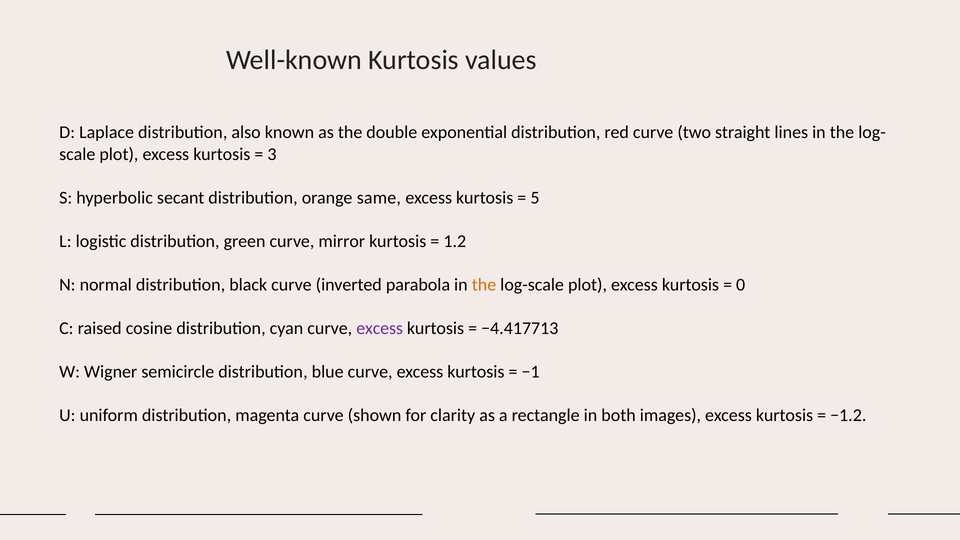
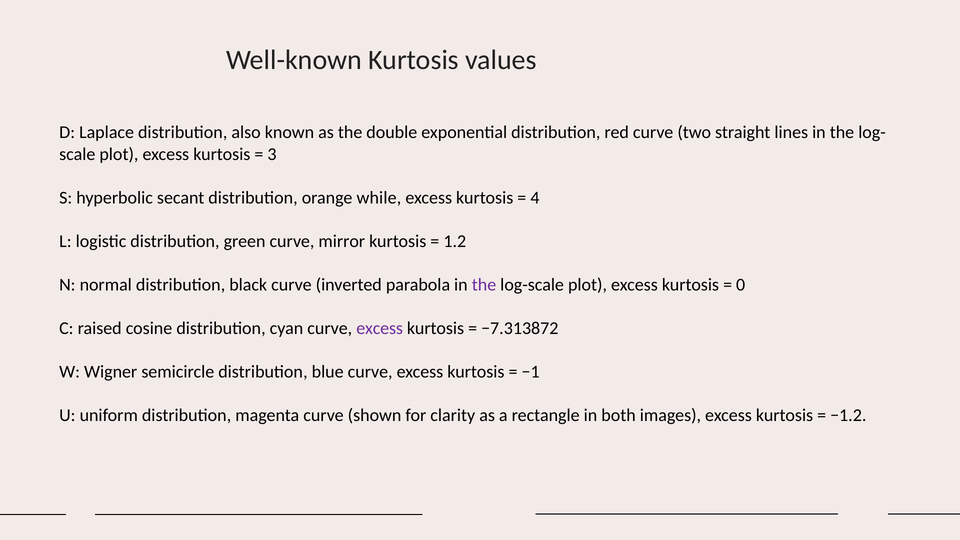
same: same -> while
5: 5 -> 4
the at (484, 285) colour: orange -> purple
−4.417713: −4.417713 -> −7.313872
